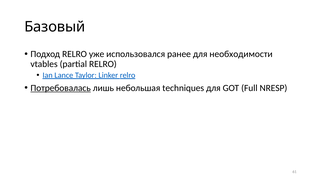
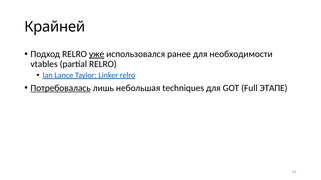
Базовый: Базовый -> Крайней
уже underline: none -> present
NRESP: NRESP -> ЭТАПЕ
